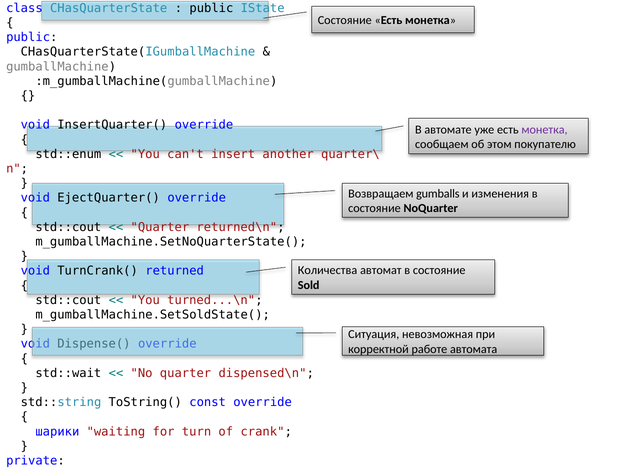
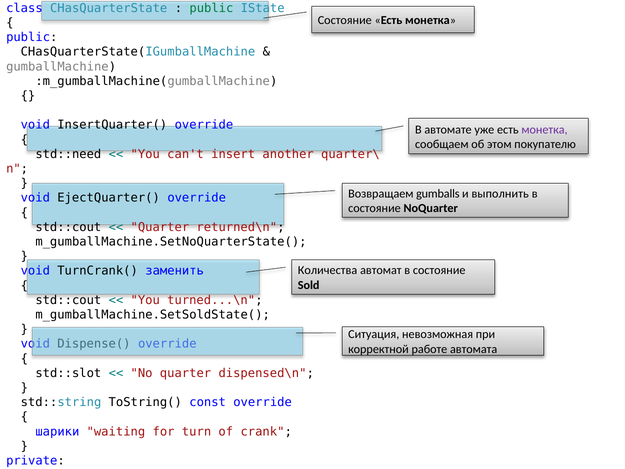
public at (211, 8) colour: black -> green
std::enum: std::enum -> std::need
изменения: изменения -> выполнить
returned: returned -> заменить
std::wait: std::wait -> std::slot
